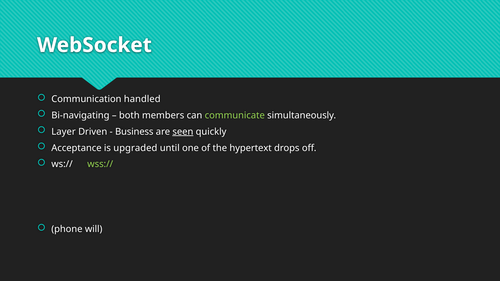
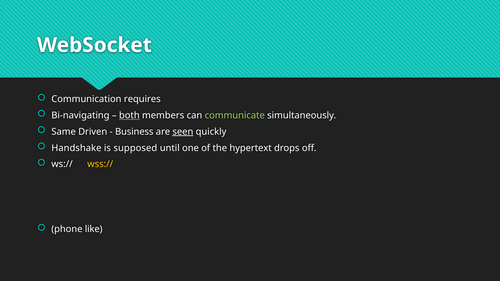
handled: handled -> requires
both underline: none -> present
Layer: Layer -> Same
Acceptance: Acceptance -> Handshake
upgraded: upgraded -> supposed
wss:// colour: light green -> yellow
will: will -> like
